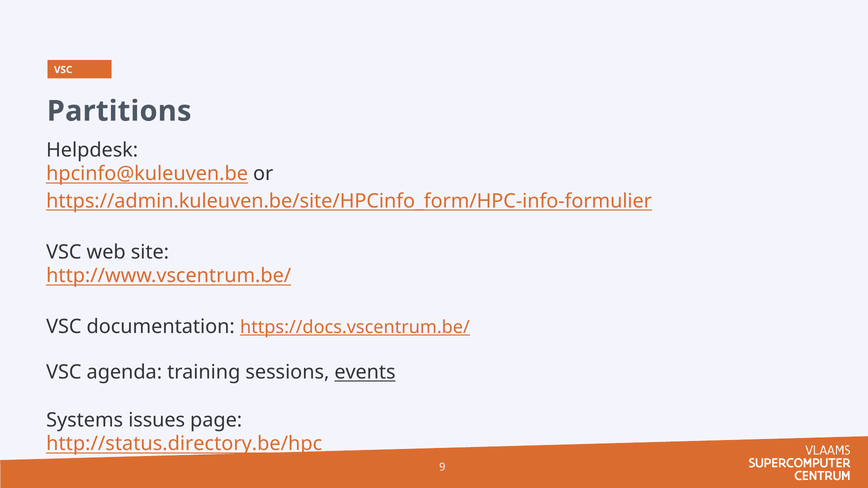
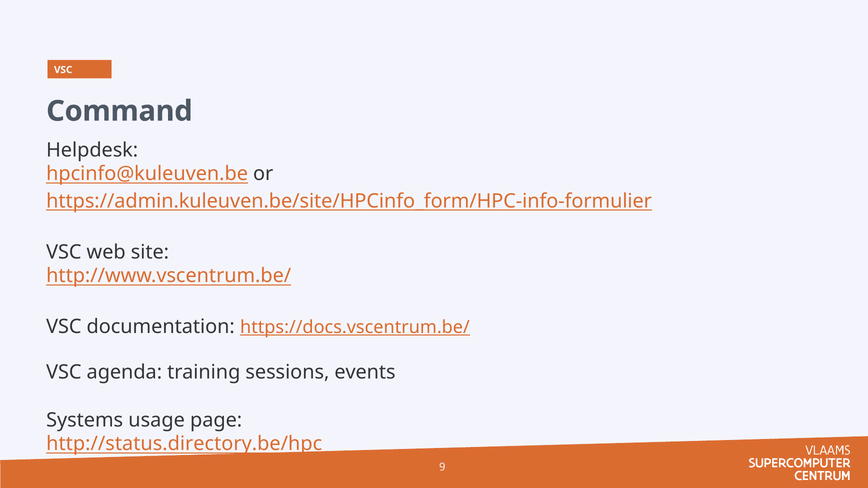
Partitions: Partitions -> Command
events underline: present -> none
issues: issues -> usage
